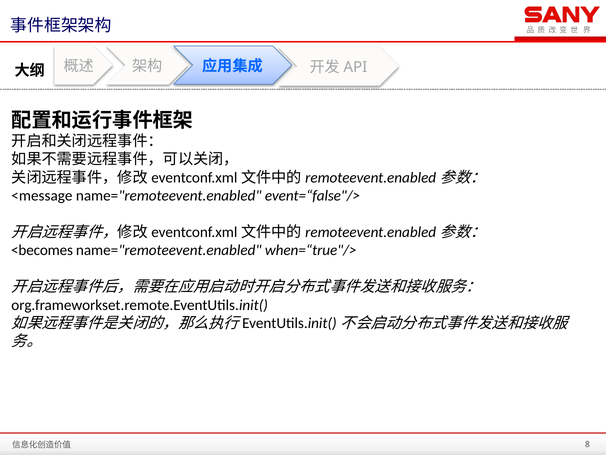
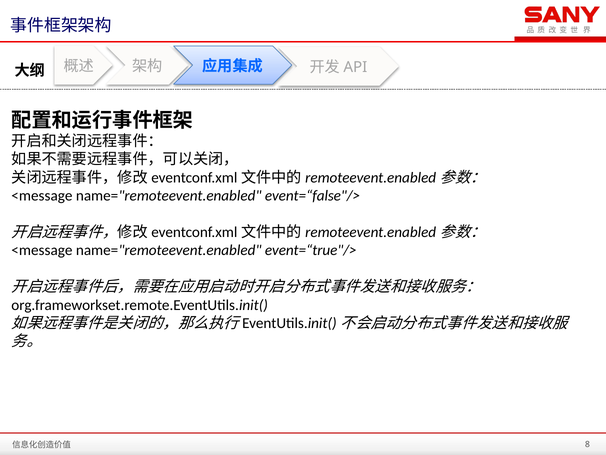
<becomes at (42, 250): <becomes -> <message
when=“true"/>: when=“true"/> -> event=“true"/>
